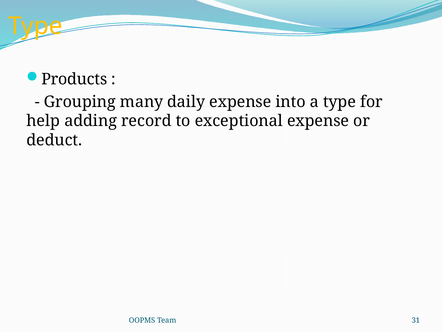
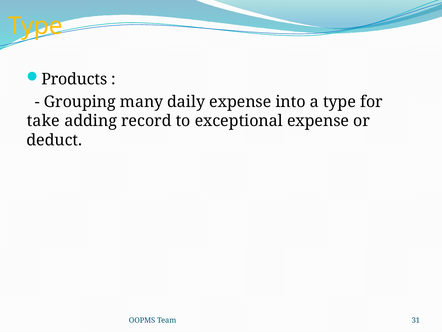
help: help -> take
